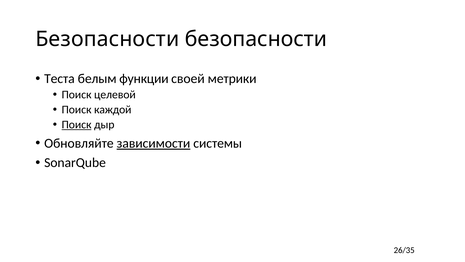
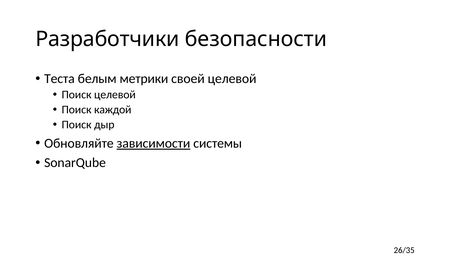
Безопасности at (107, 39): Безопасности -> Разработчики
функции: функции -> метрики
своей метрики: метрики -> целевой
Поиск at (77, 125) underline: present -> none
